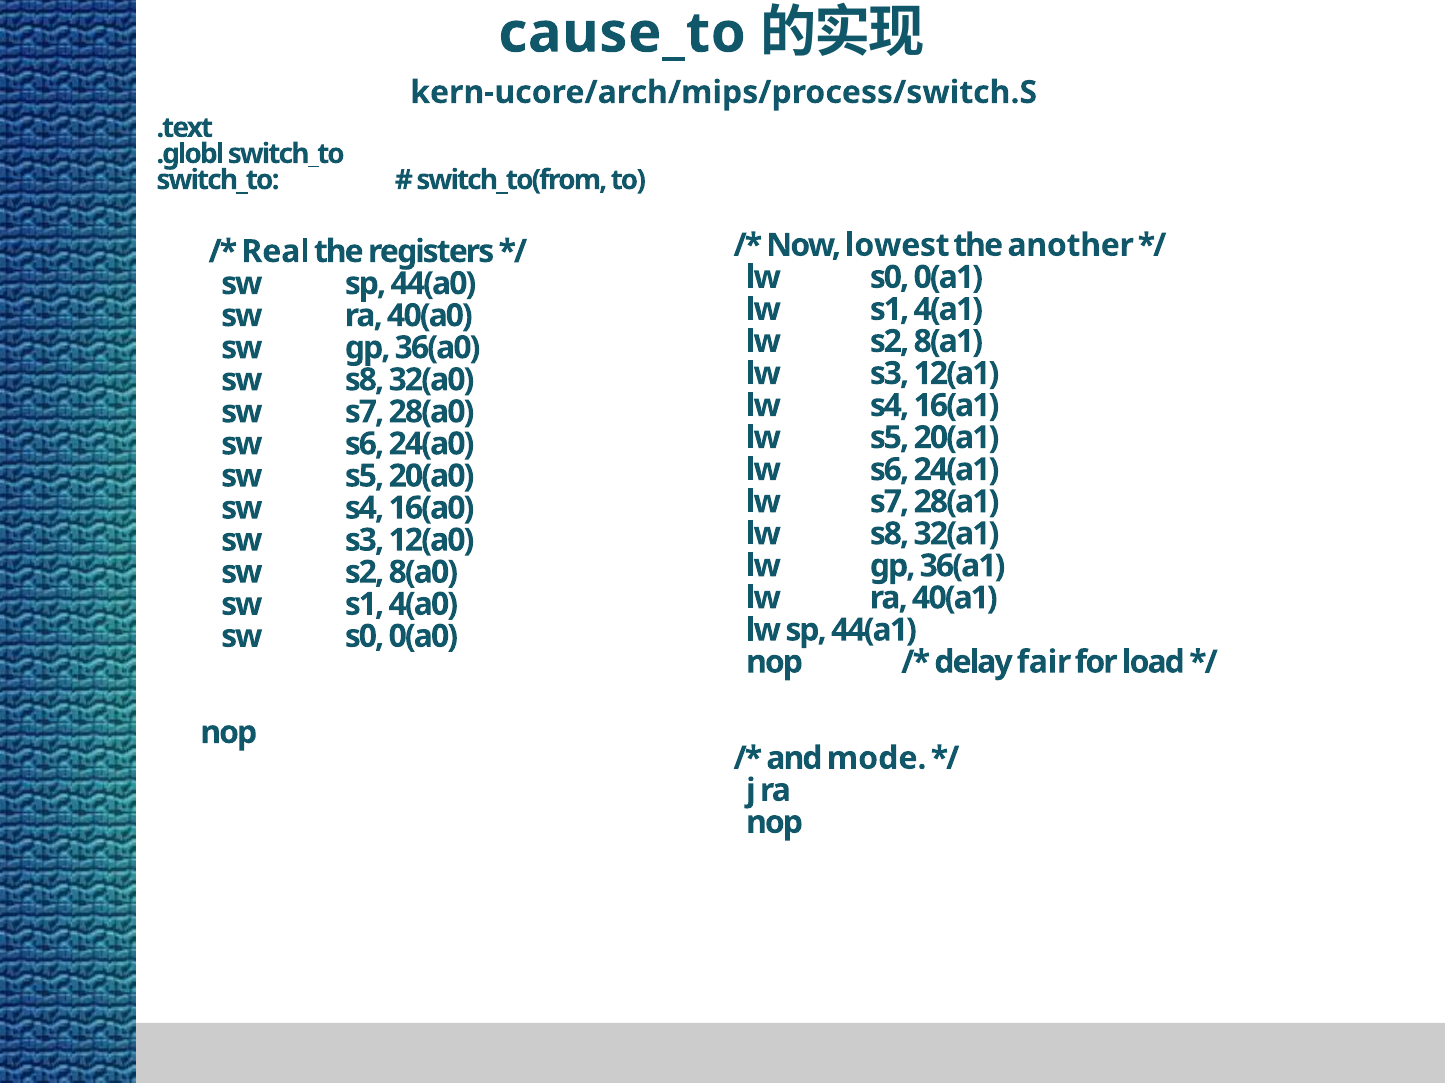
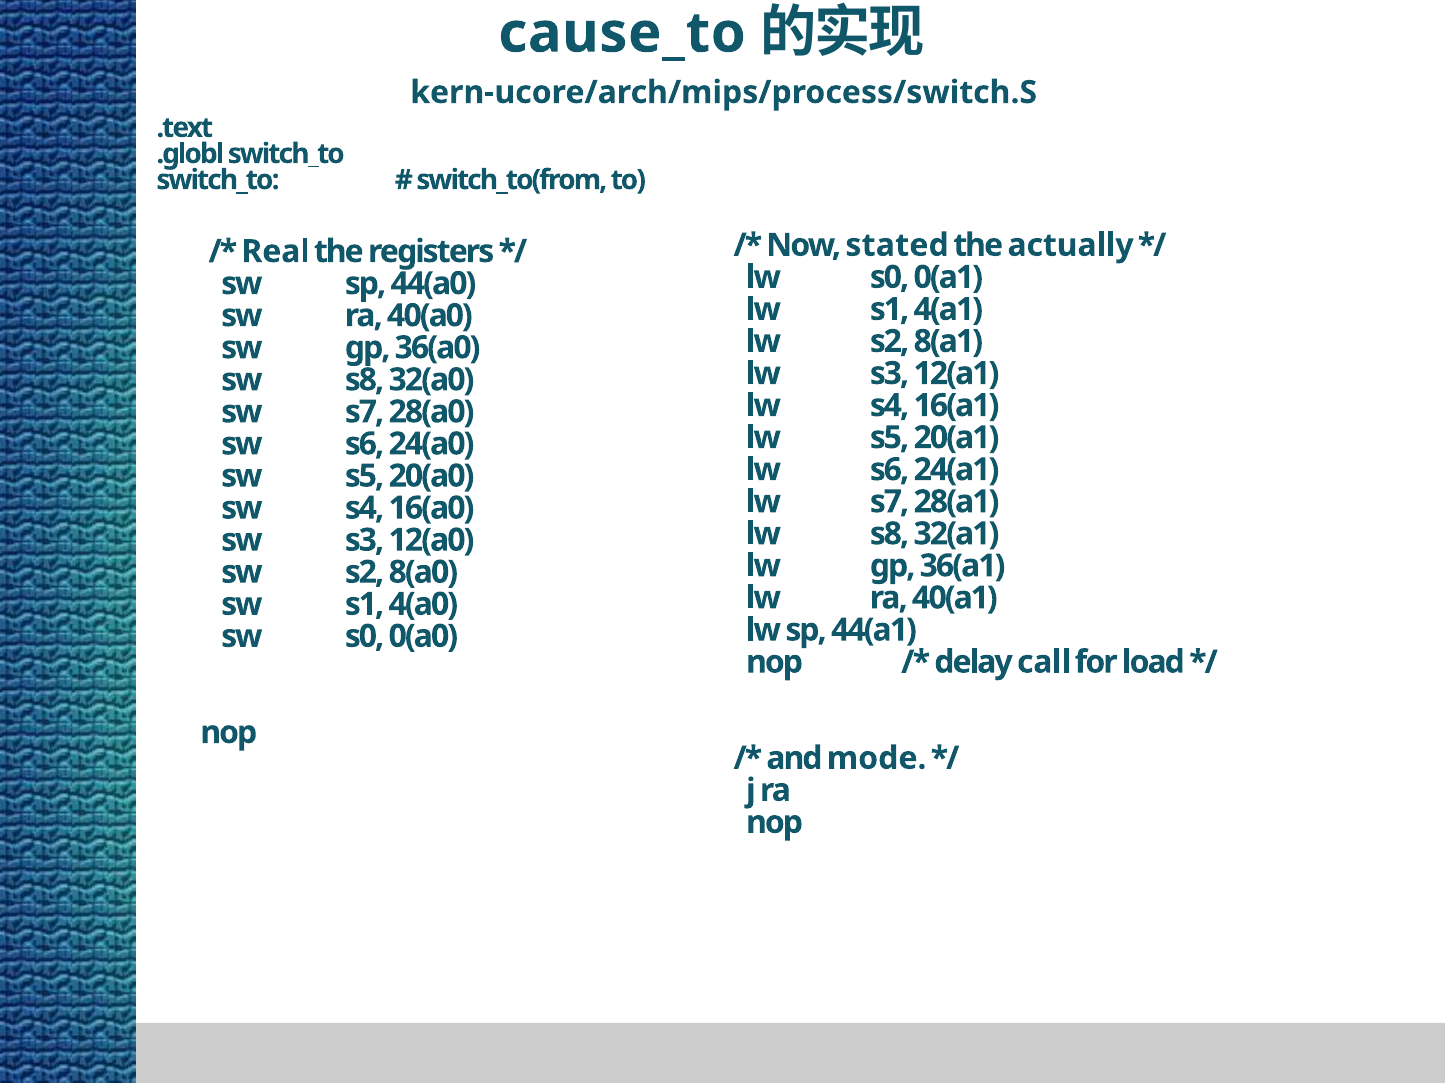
lowest: lowest -> stated
another: another -> actually
fair: fair -> call
